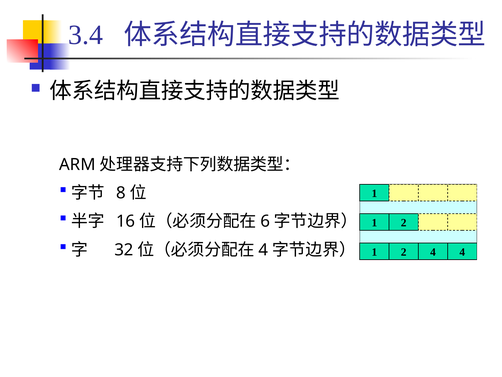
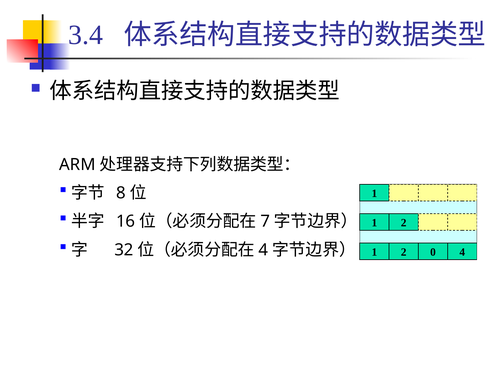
6: 6 -> 7
2 4: 4 -> 0
